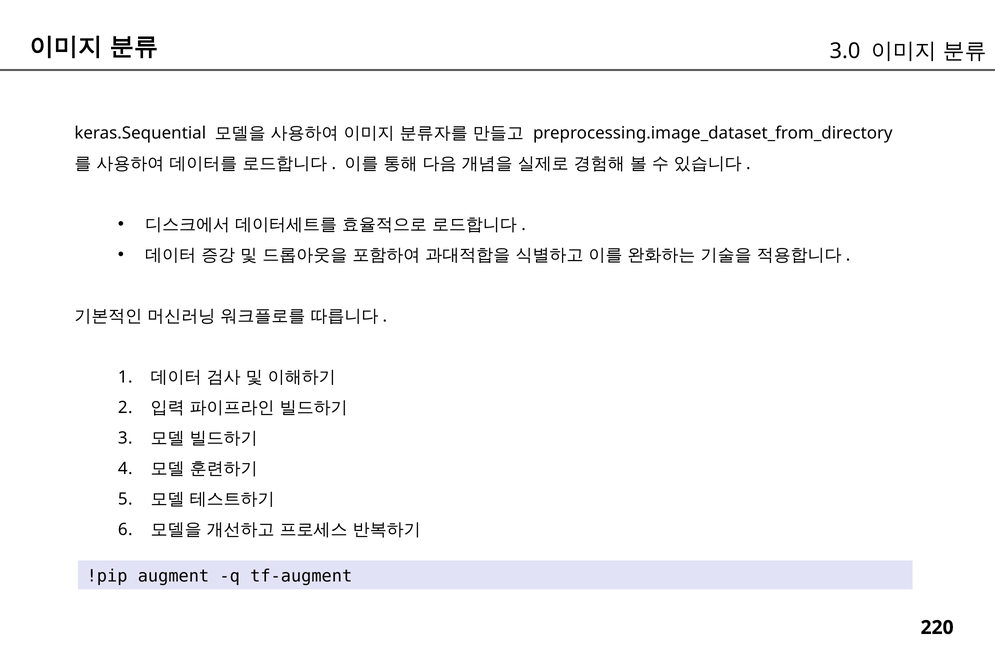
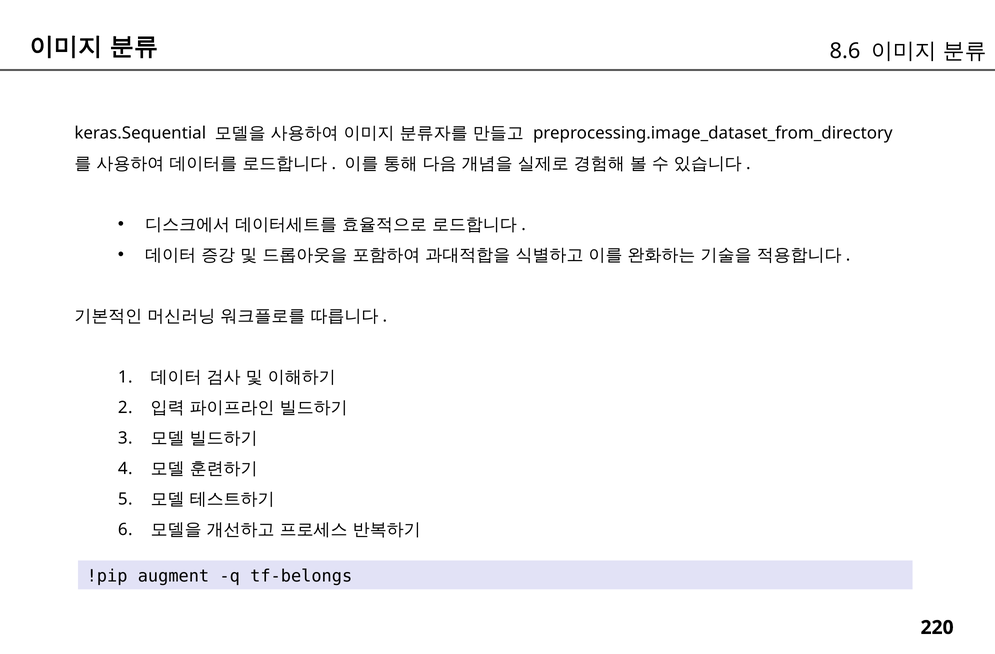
3.0: 3.0 -> 8.6
tf-augment: tf-augment -> tf-belongs
